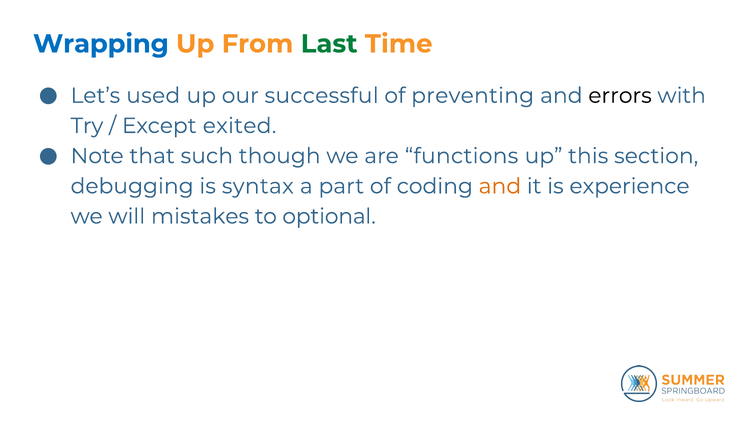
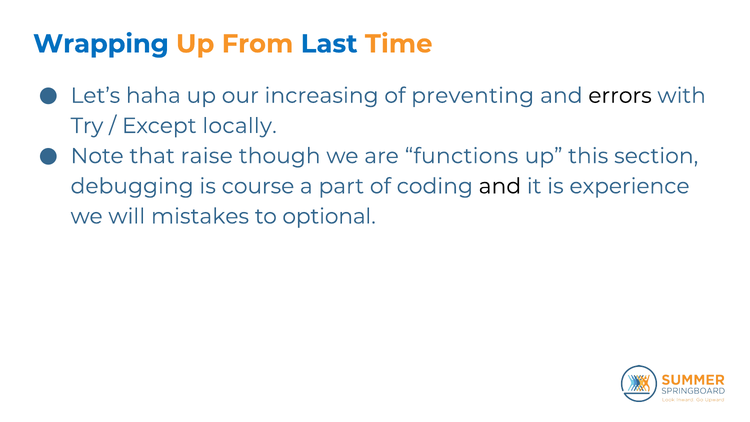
Last colour: green -> blue
used: used -> haha
successful: successful -> increasing
exited: exited -> locally
such: such -> raise
syntax: syntax -> course
and at (500, 186) colour: orange -> black
